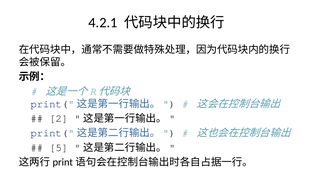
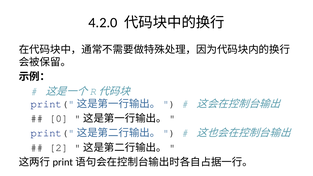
4.2.1: 4.2.1 -> 4.2.0
2: 2 -> 0
5: 5 -> 2
